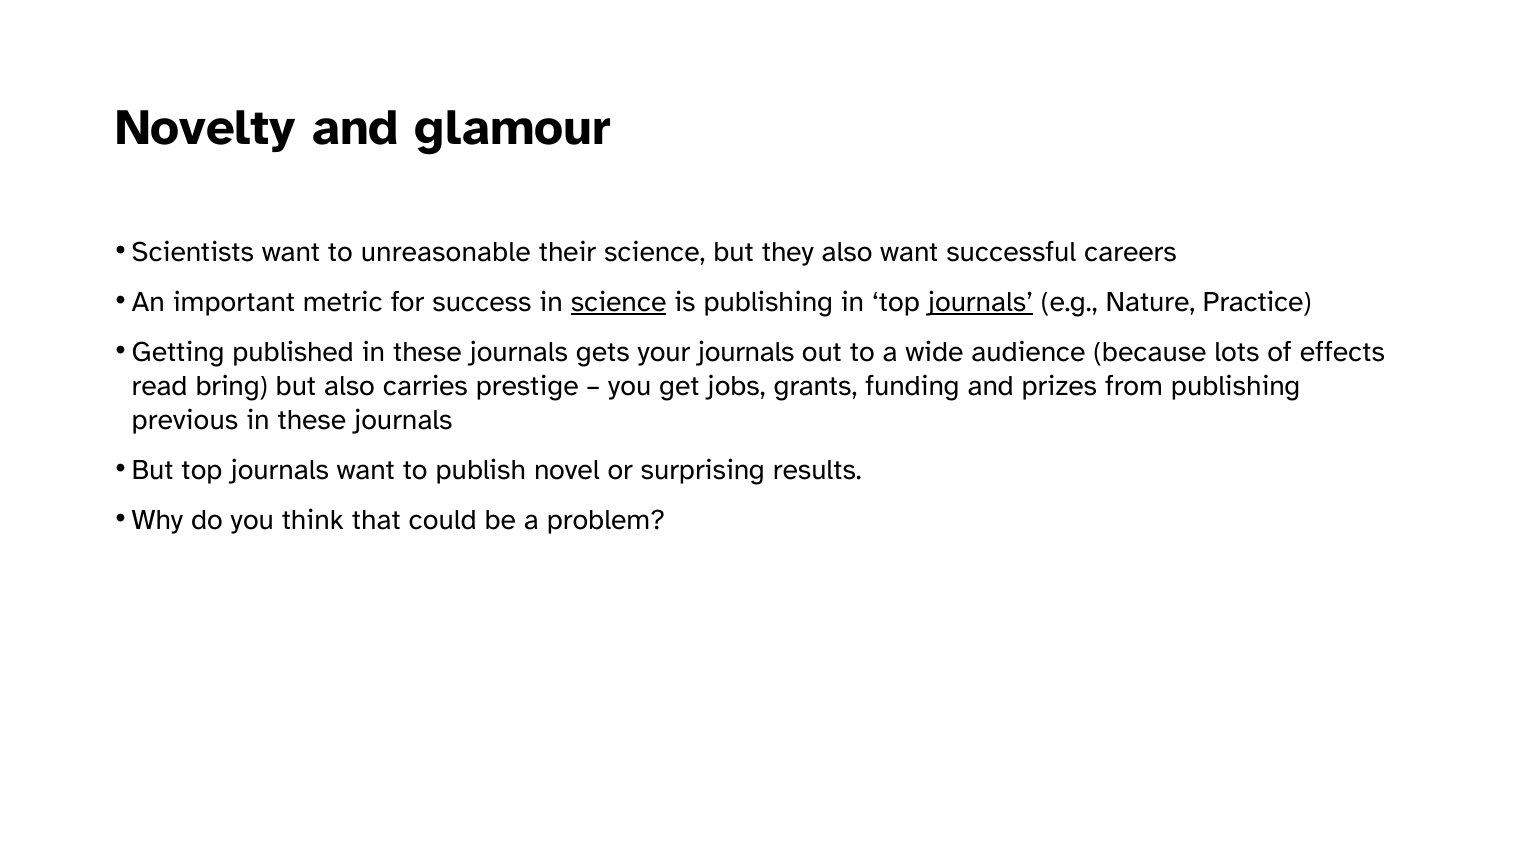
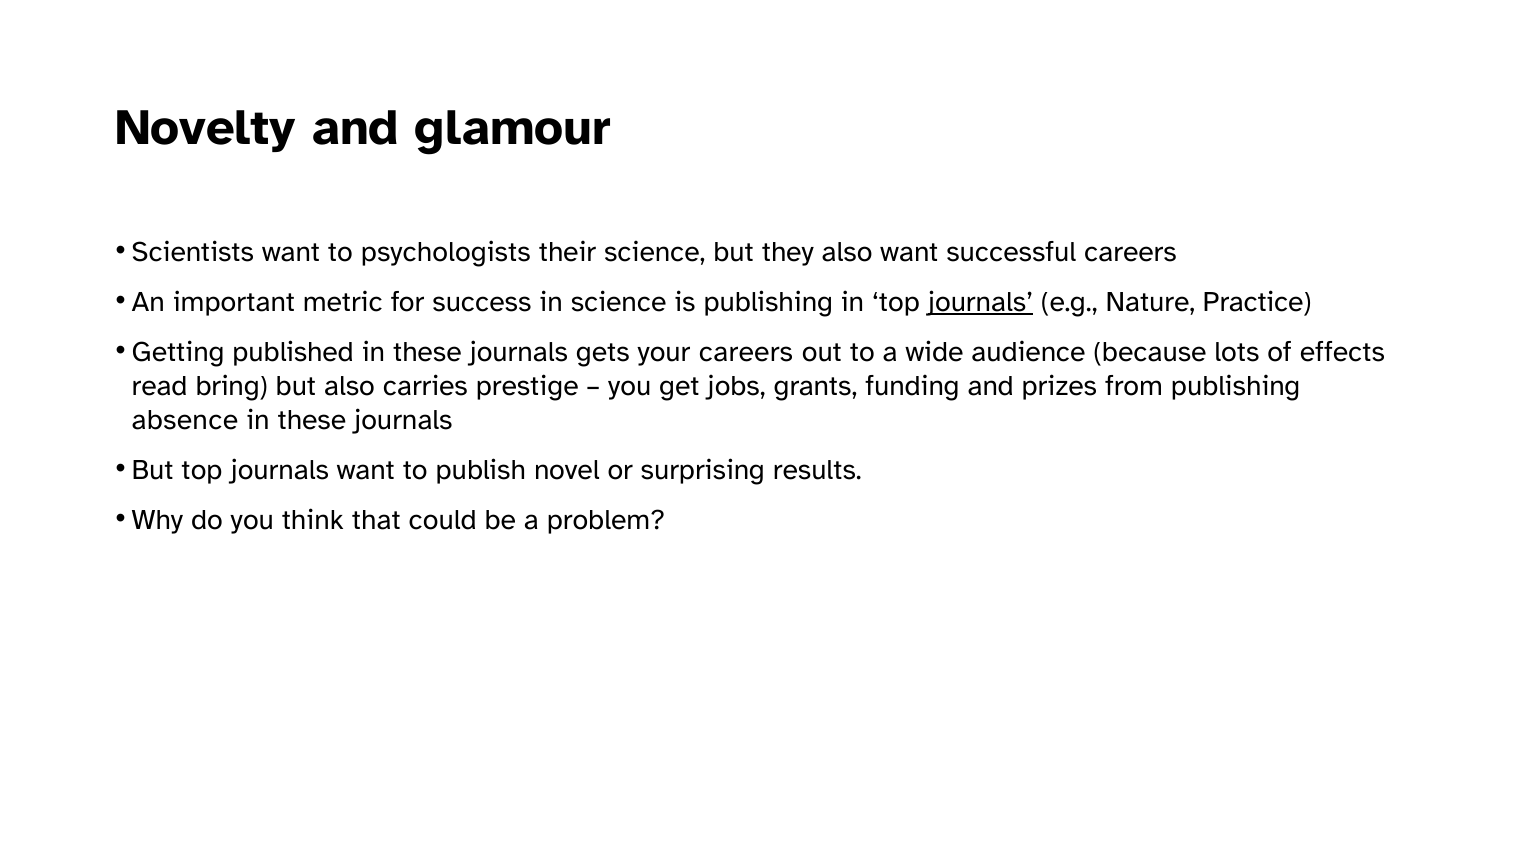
unreasonable: unreasonable -> psychologists
science at (619, 302) underline: present -> none
your journals: journals -> careers
previous: previous -> absence
